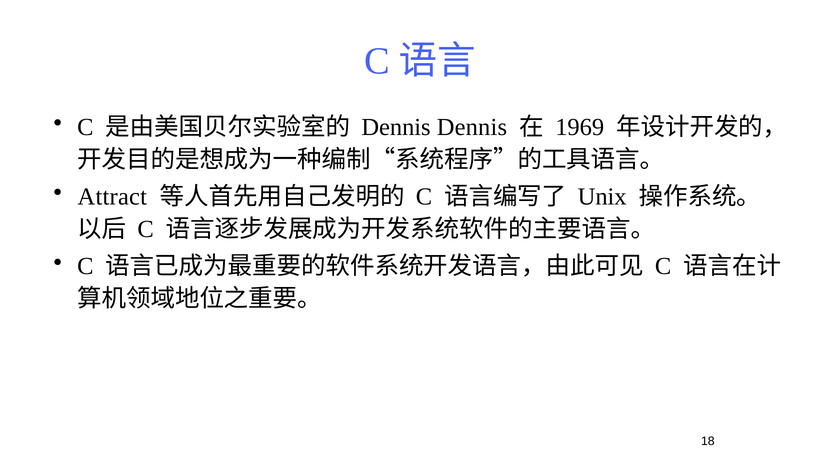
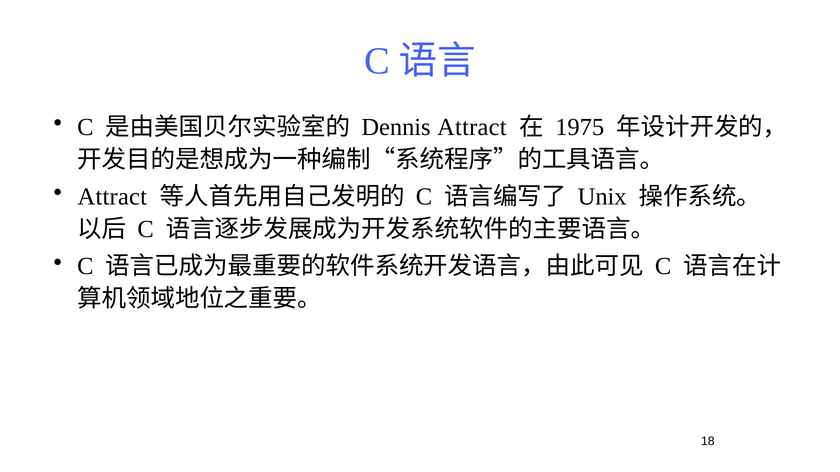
Dennis Dennis: Dennis -> Attract
1969: 1969 -> 1975
